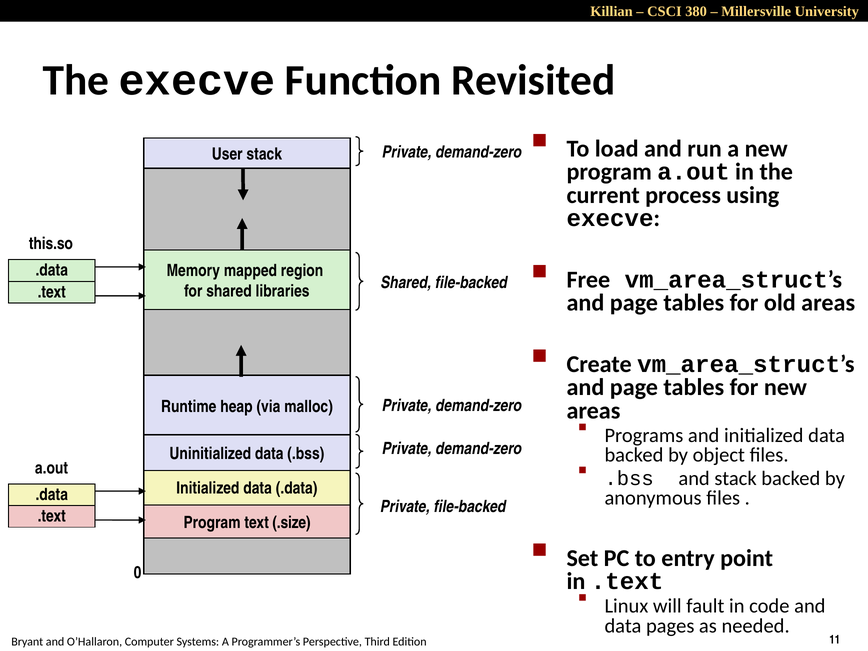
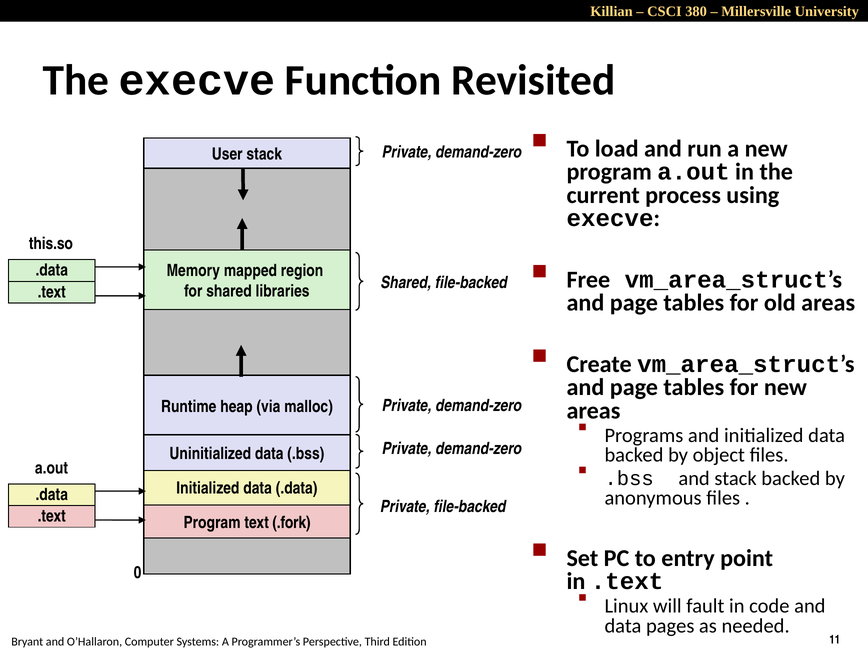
.size: .size -> .fork
